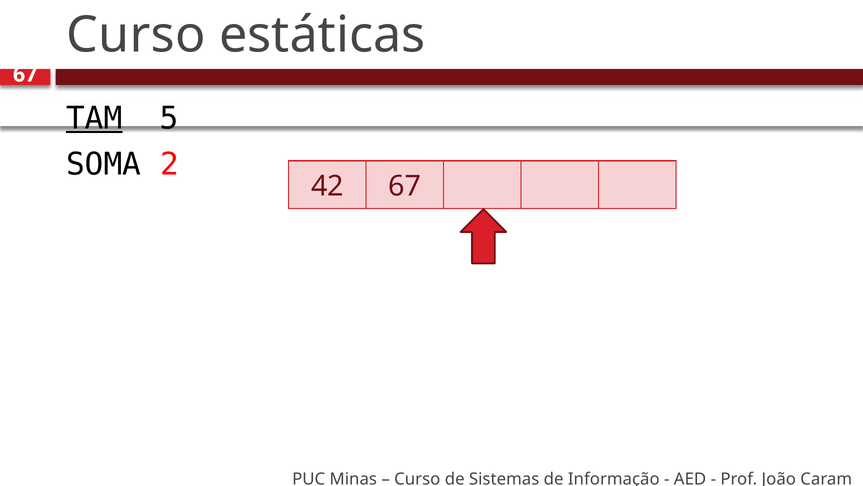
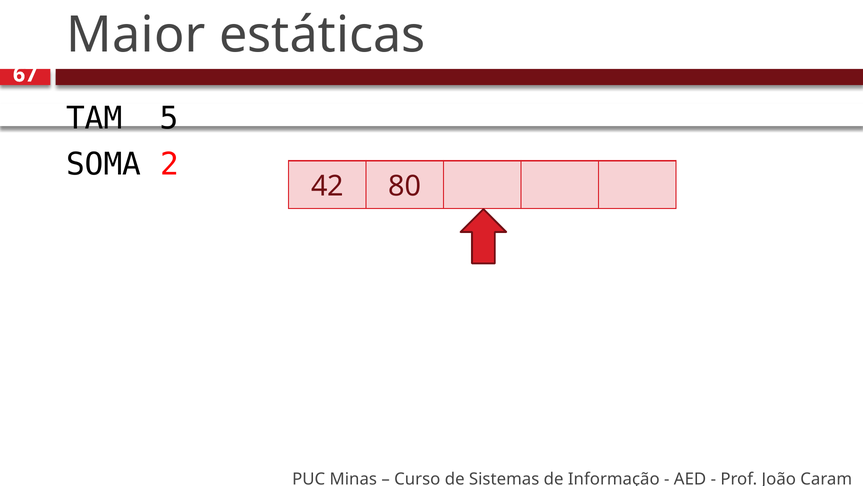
Curso at (136, 35): Curso -> Maior
TAM underline: present -> none
42 67: 67 -> 80
